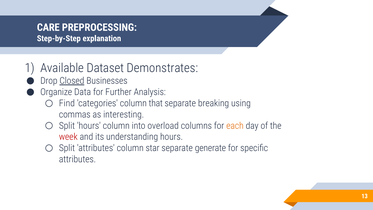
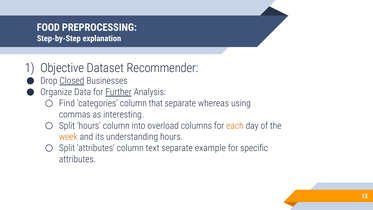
CARE: CARE -> FOOD
Available: Available -> Objective
Demonstrates: Demonstrates -> Recommender
Further underline: none -> present
breaking: breaking -> whereas
week colour: red -> orange
star: star -> text
generate: generate -> example
